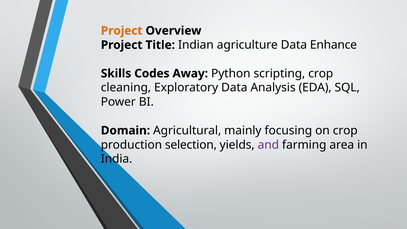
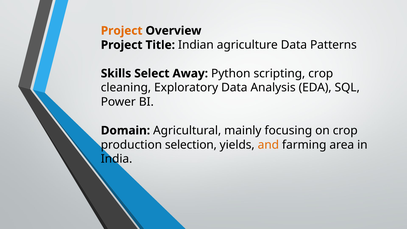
Enhance: Enhance -> Patterns
Codes: Codes -> Select
and colour: purple -> orange
